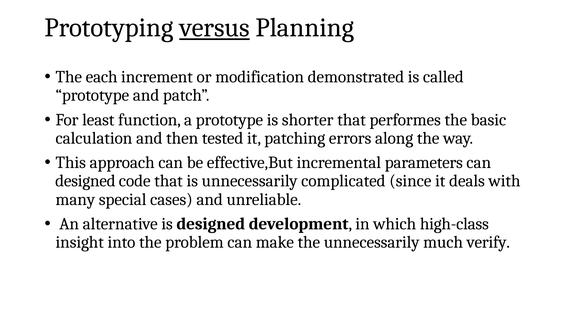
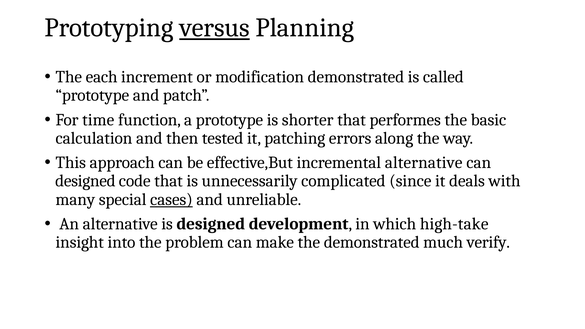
least: least -> time
incremental parameters: parameters -> alternative
cases underline: none -> present
high-class: high-class -> high-take
the unnecessarily: unnecessarily -> demonstrated
